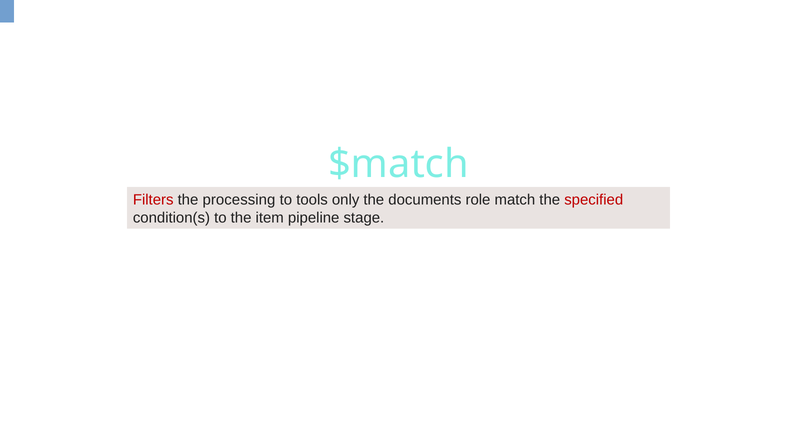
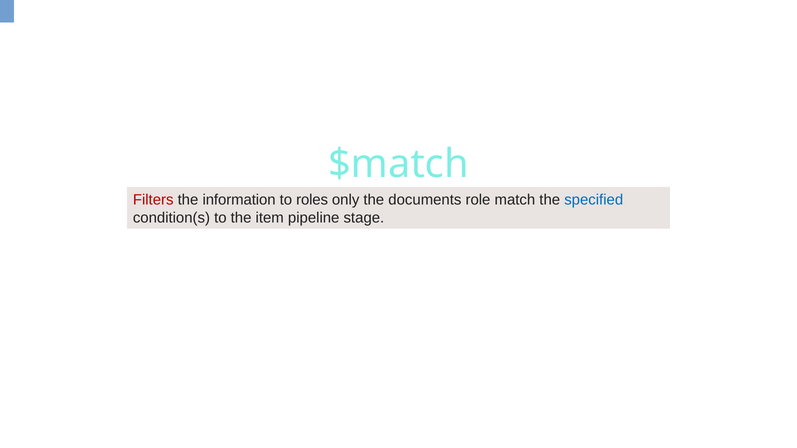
processing: processing -> information
tools: tools -> roles
specified colour: red -> blue
